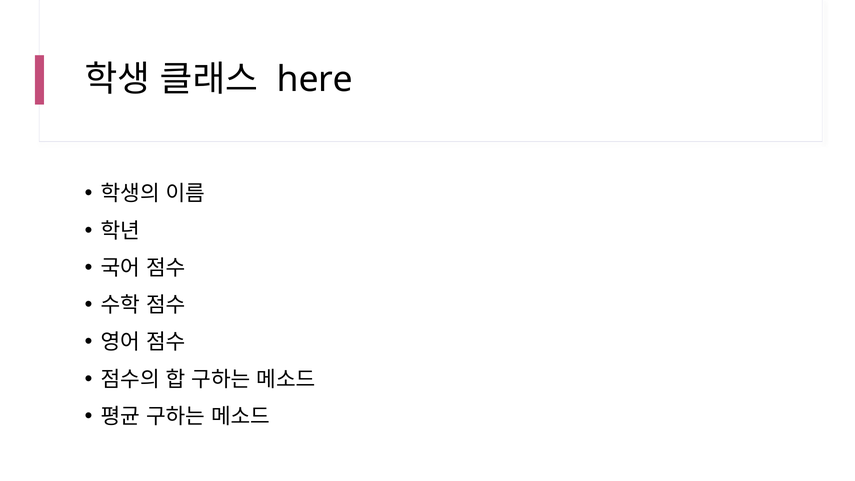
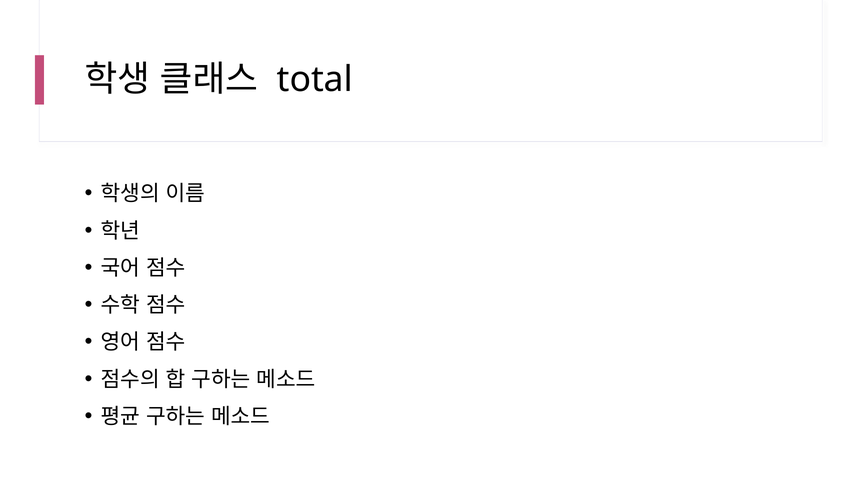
here: here -> total
